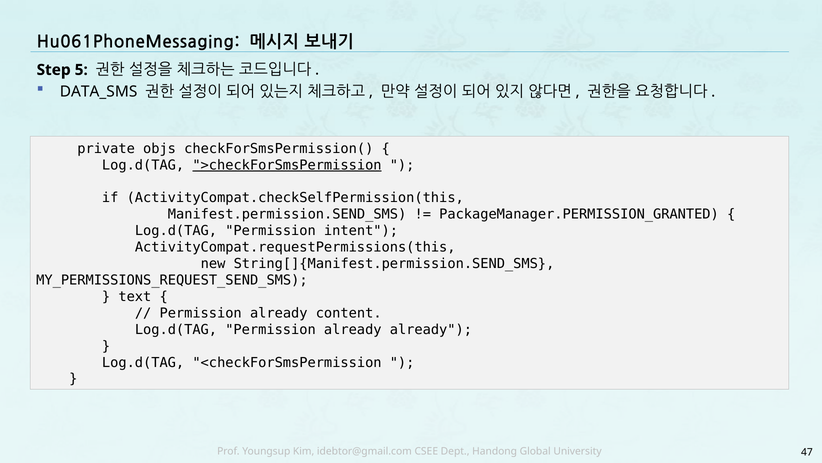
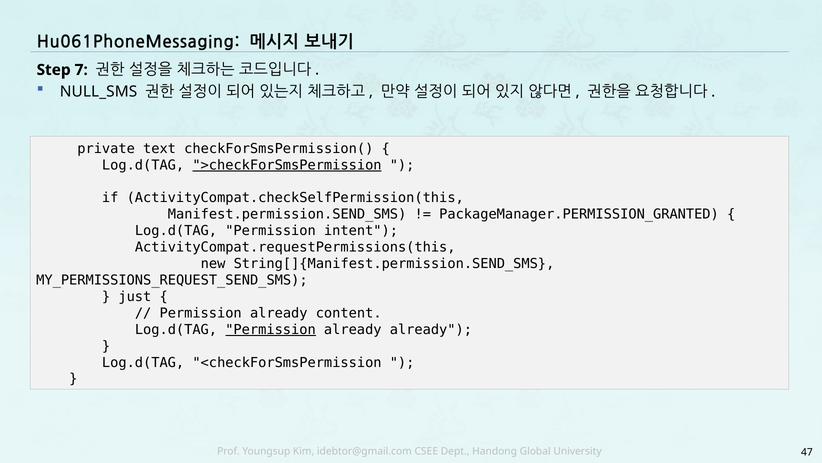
5: 5 -> 7
DATA_SMS: DATA_SMS -> NULL_SMS
objs: objs -> text
text: text -> just
Permission at (271, 329) underline: none -> present
